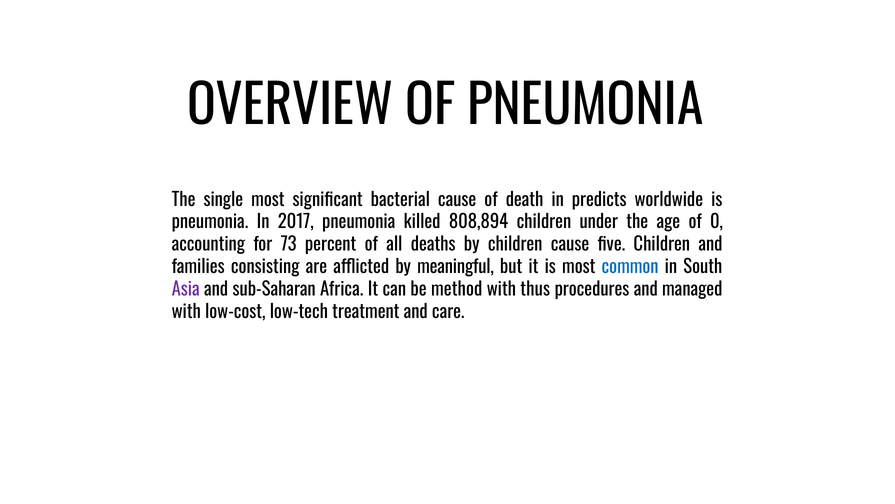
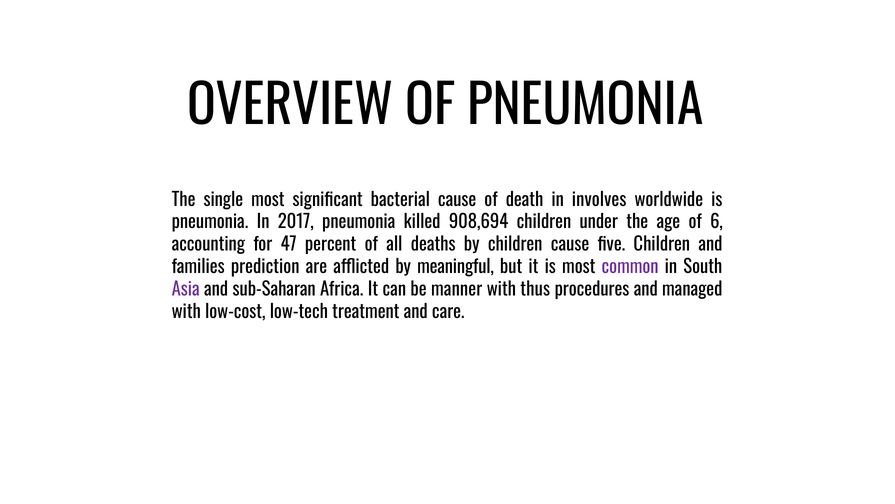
predicts: predicts -> involves
808,894: 808,894 -> 908,694
0: 0 -> 6
73: 73 -> 47
consisting: consisting -> prediction
common colour: blue -> purple
method: method -> manner
